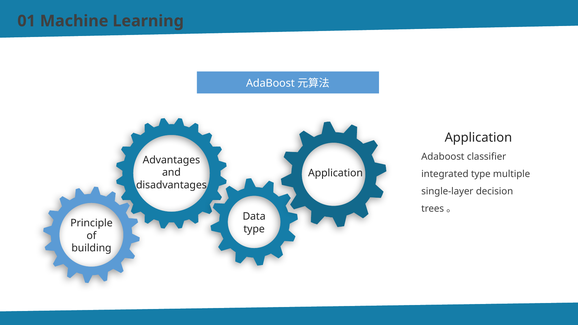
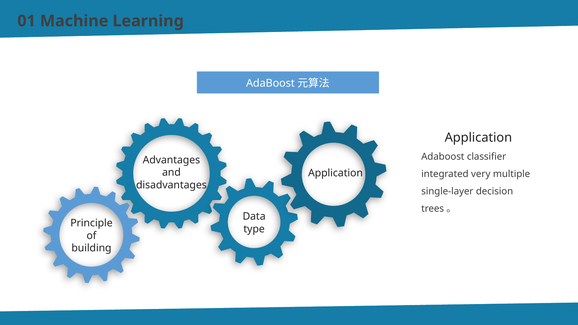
integrated type: type -> very
